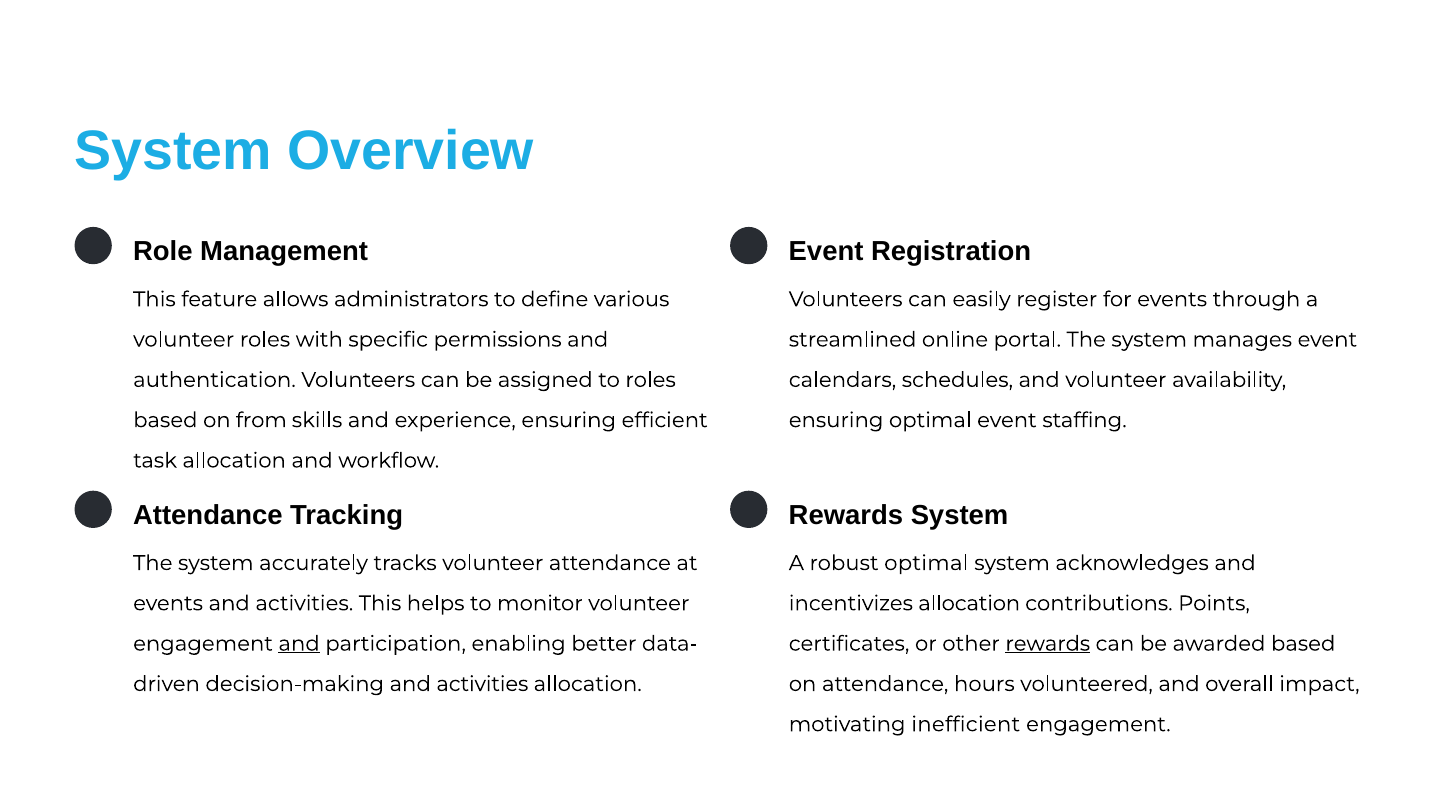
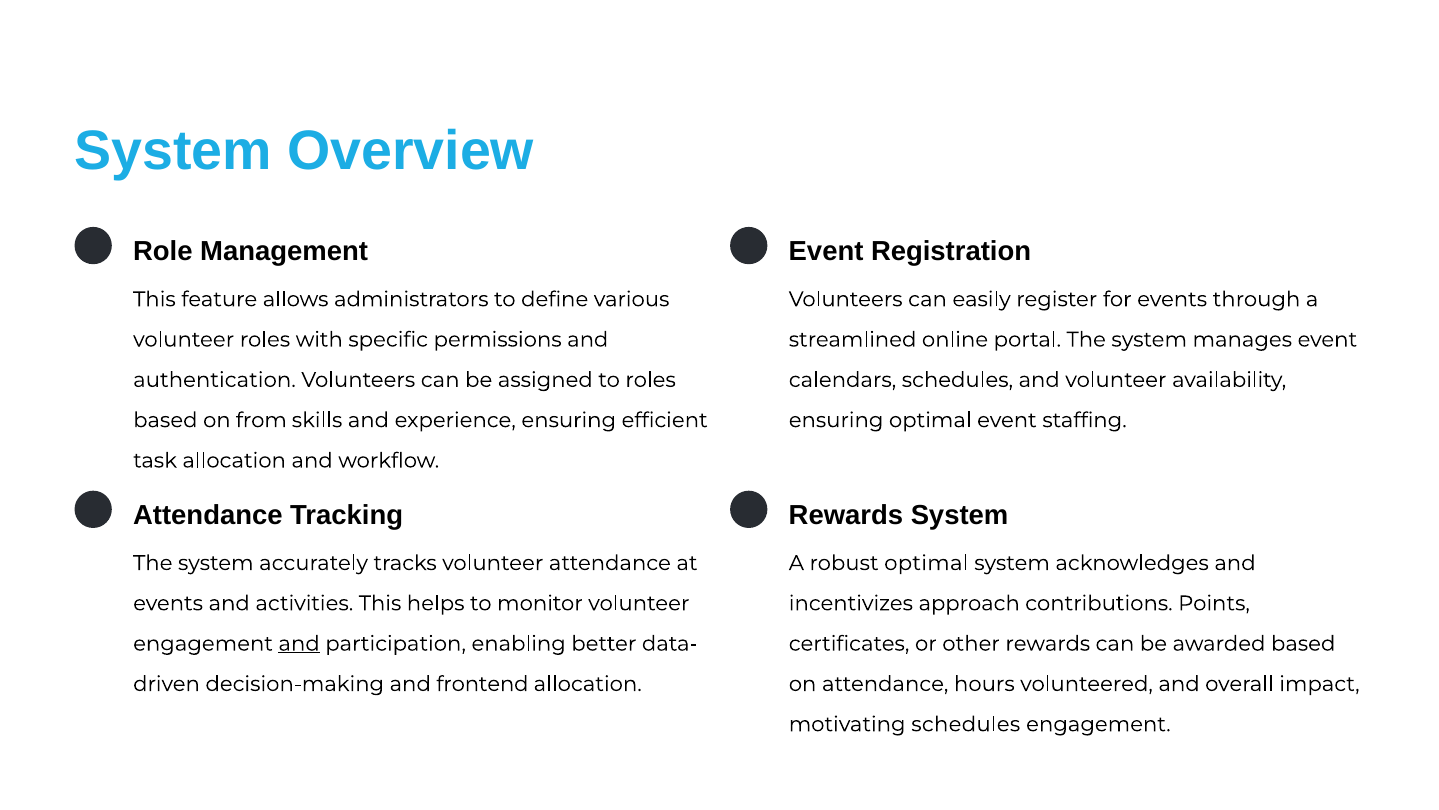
incentivizes allocation: allocation -> approach
rewards at (1048, 643) underline: present -> none
decision-making and activities: activities -> frontend
motivating inefficient: inefficient -> schedules
